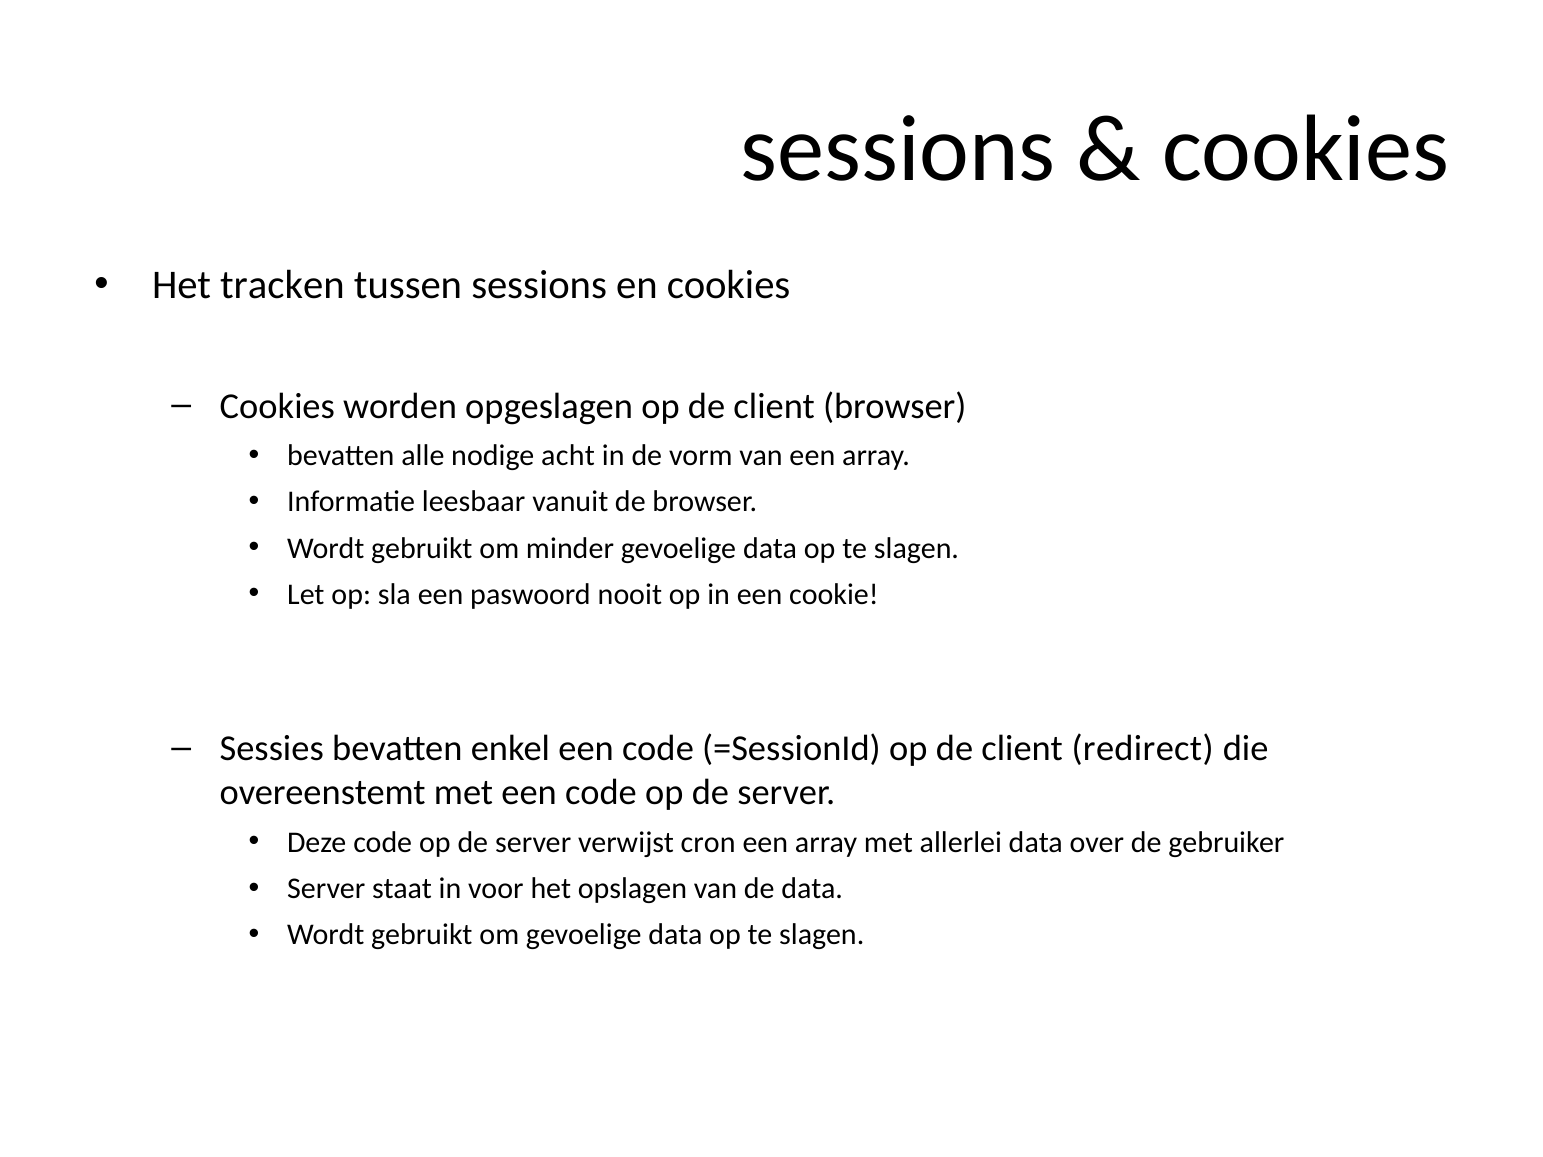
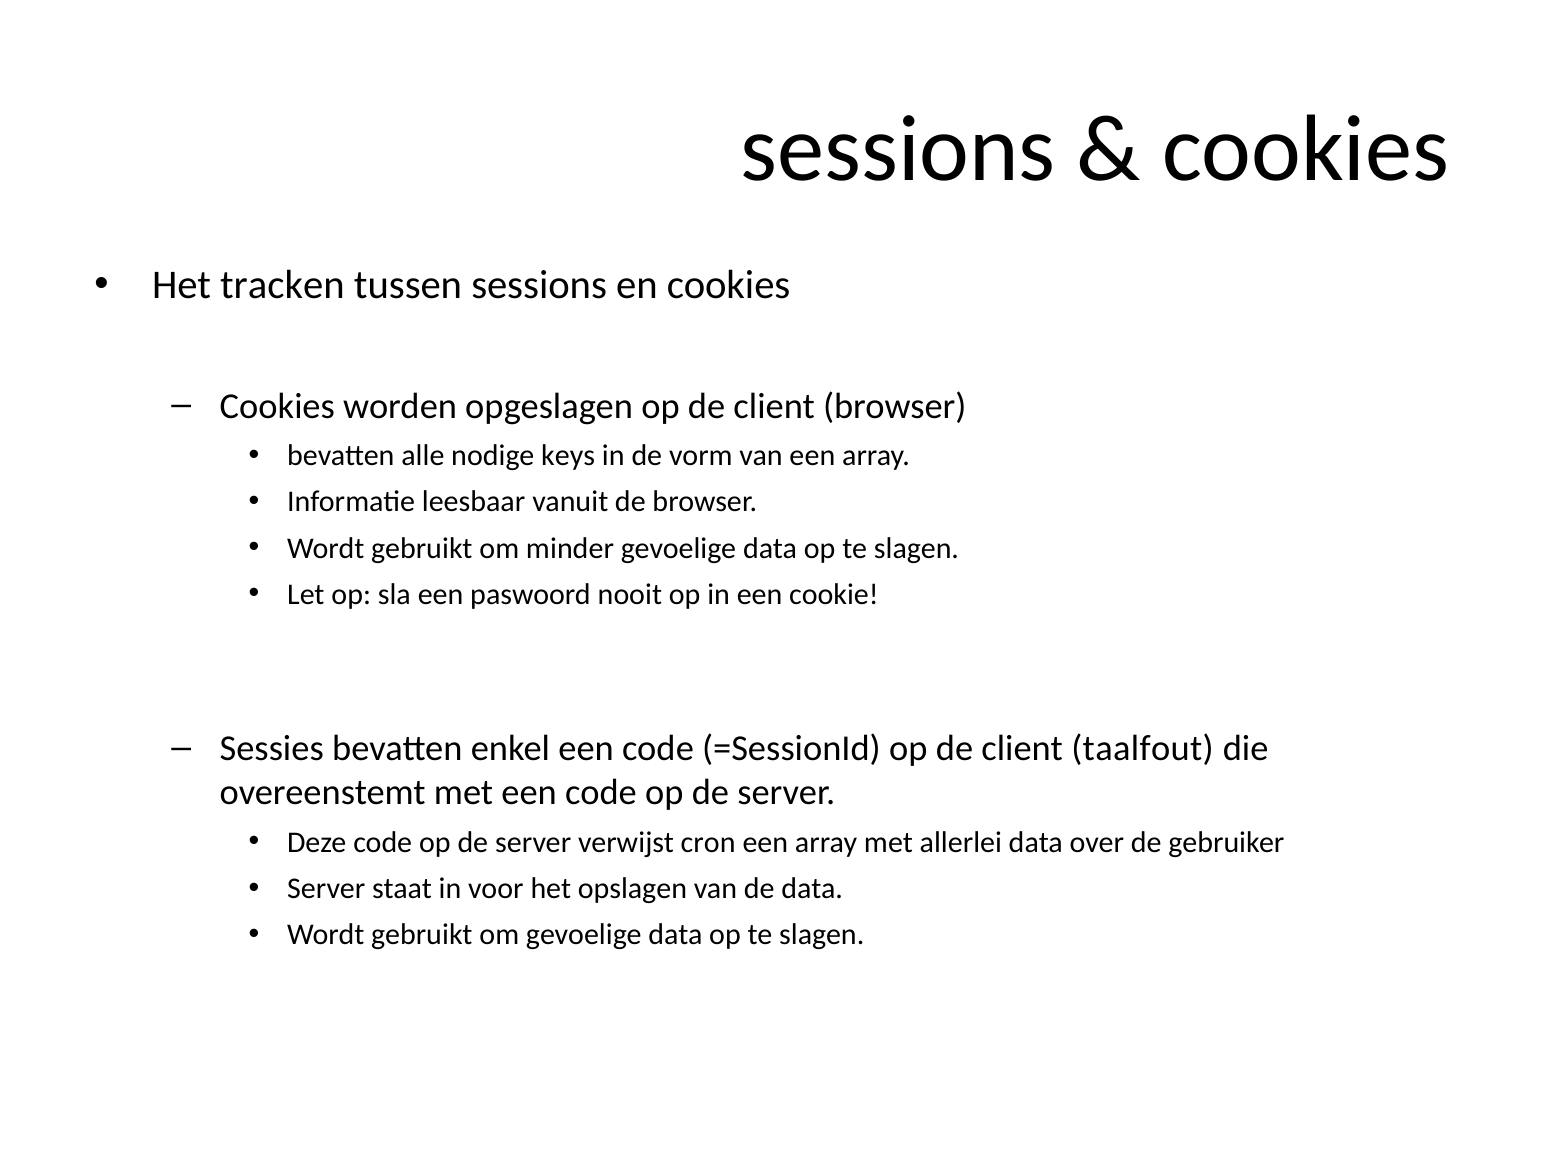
acht: acht -> keys
redirect: redirect -> taalfout
